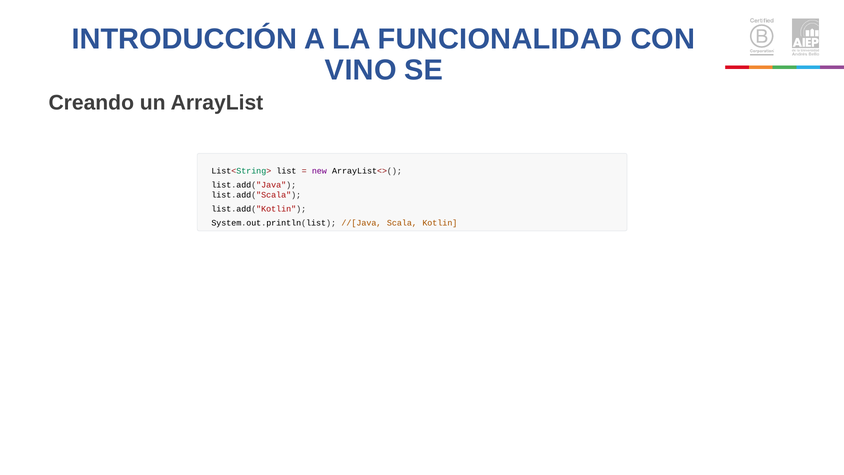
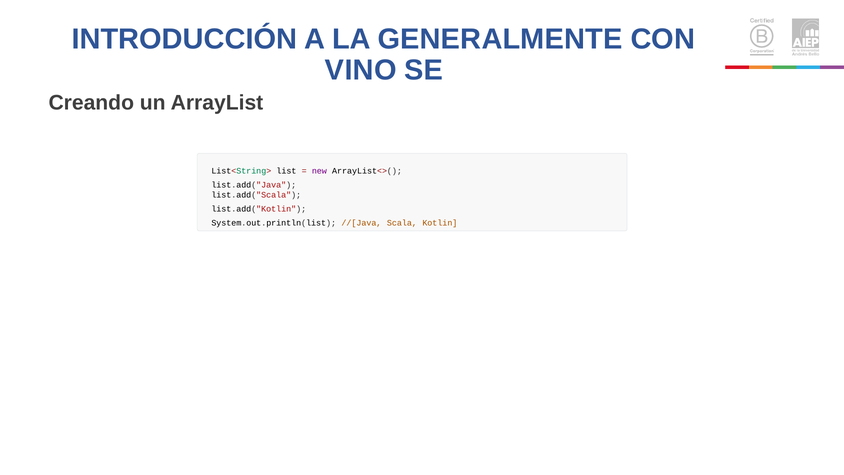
FUNCIONALIDAD: FUNCIONALIDAD -> GENERALMENTE
